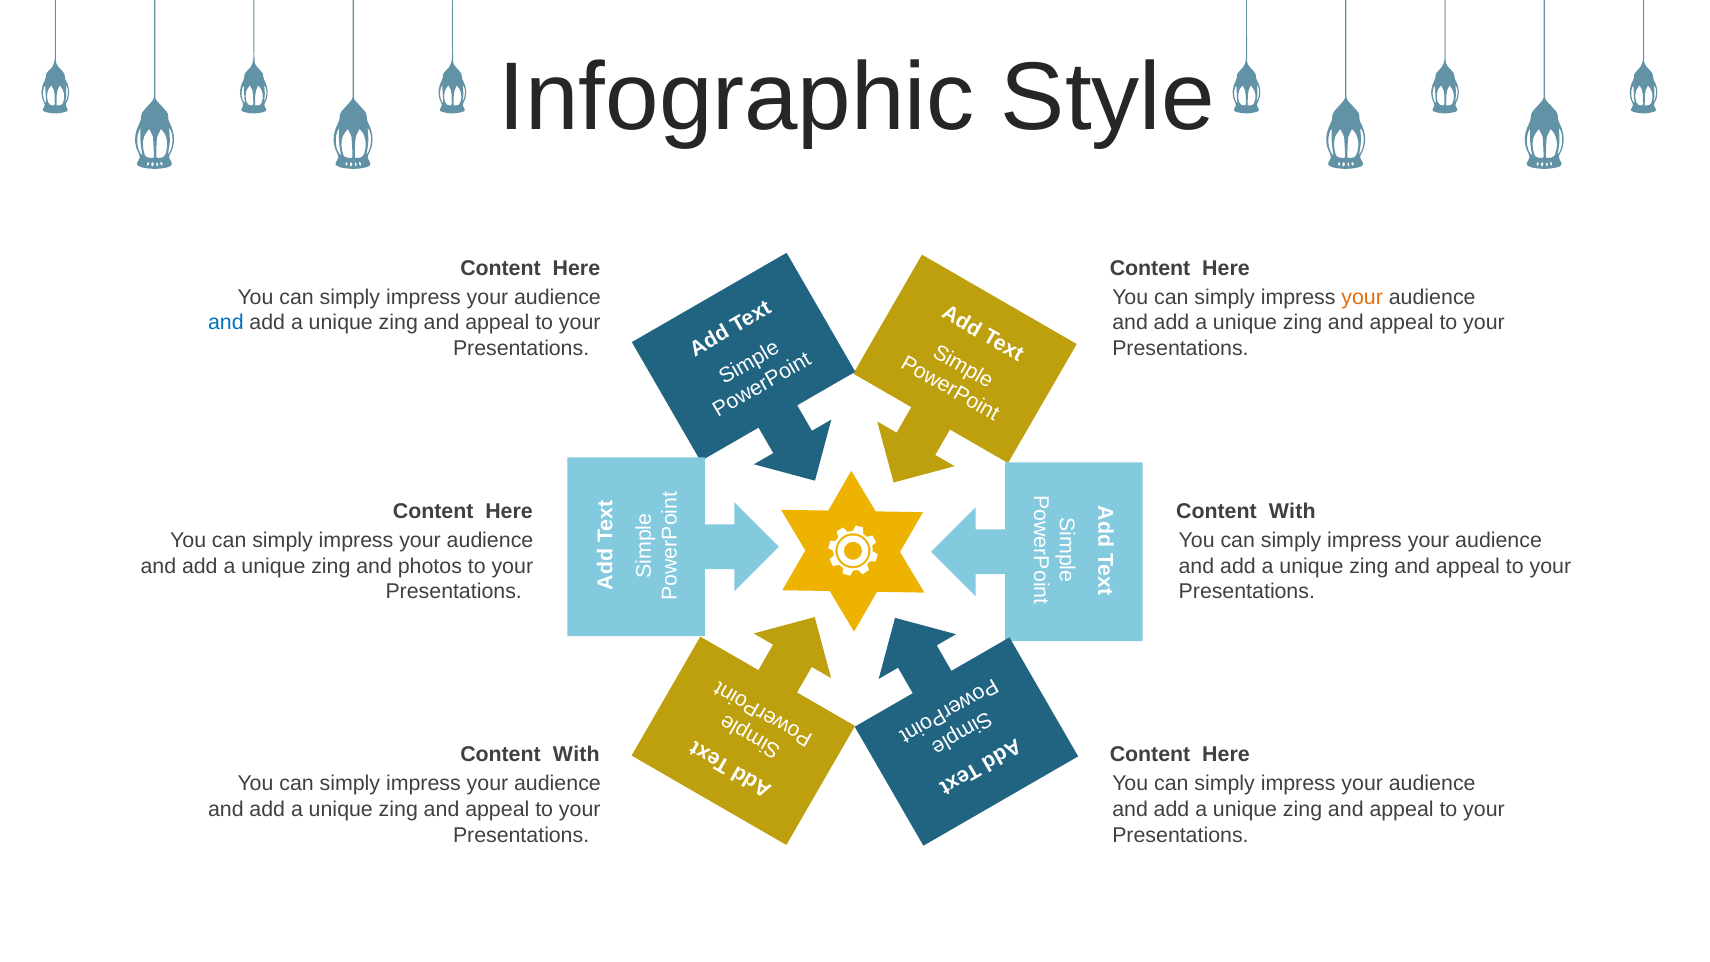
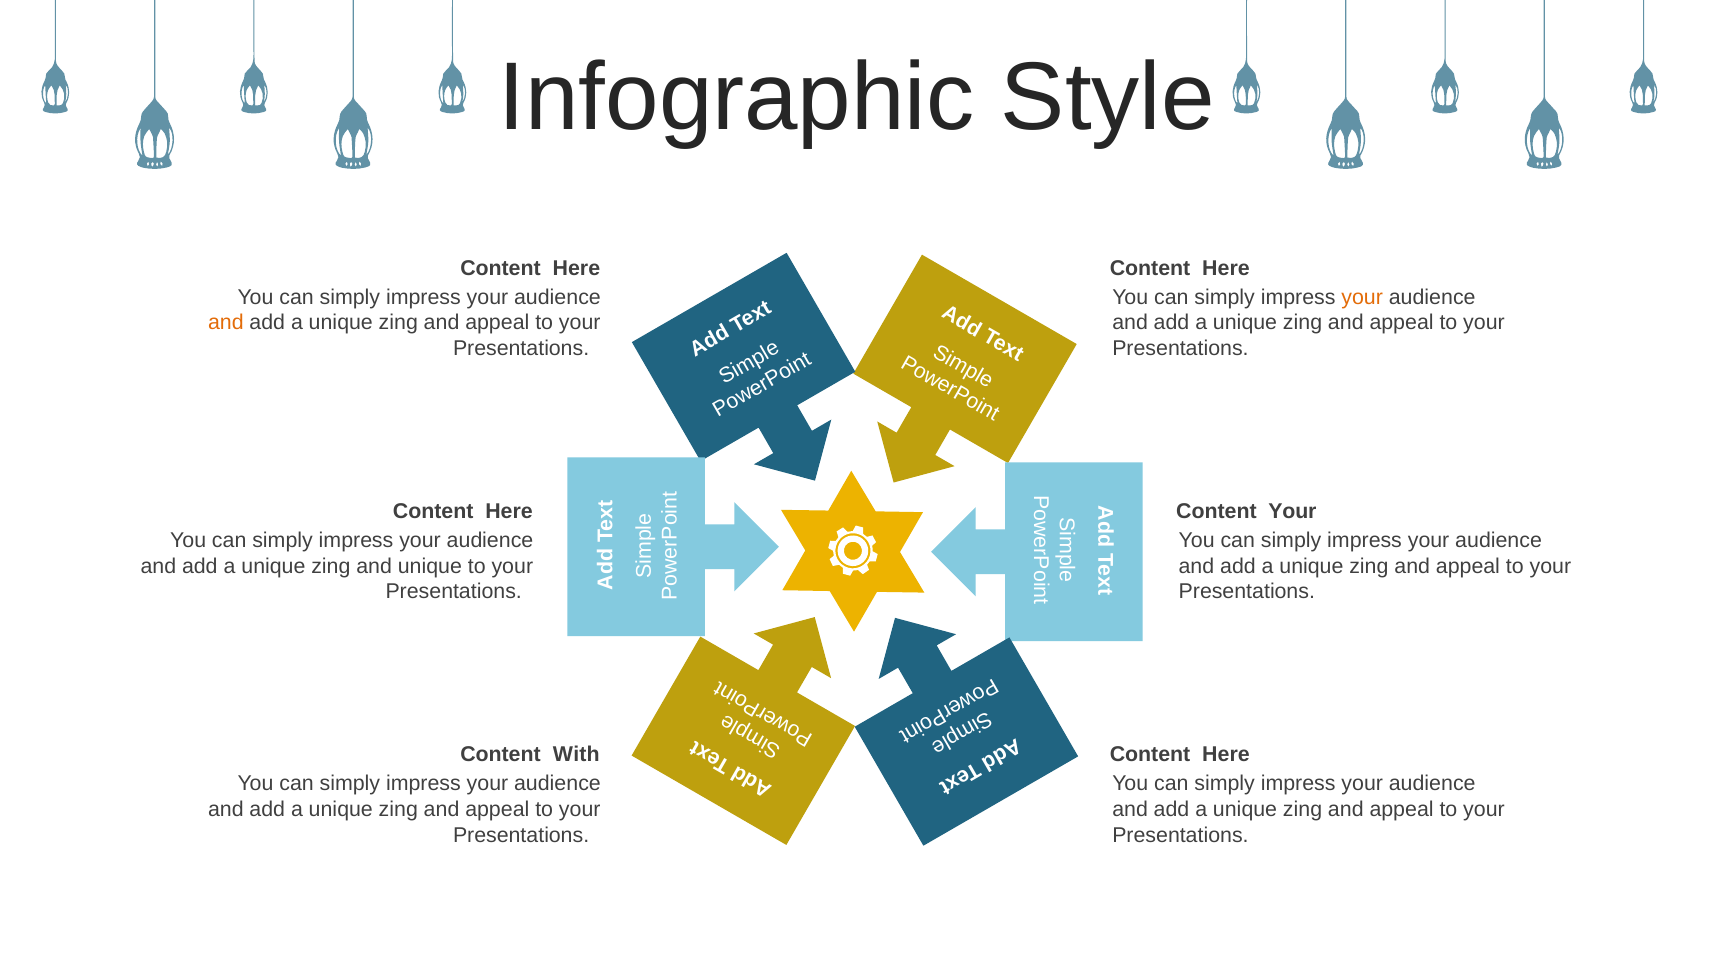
and at (226, 323) colour: blue -> orange
With at (1292, 511): With -> Your
and photos: photos -> unique
